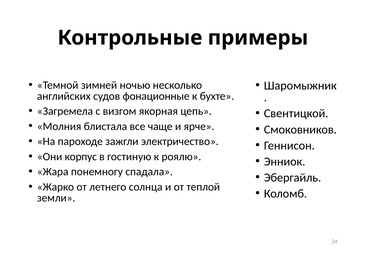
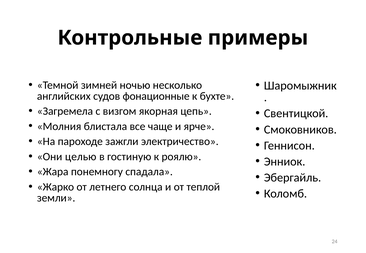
корпус: корпус -> целью
